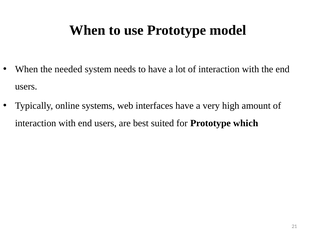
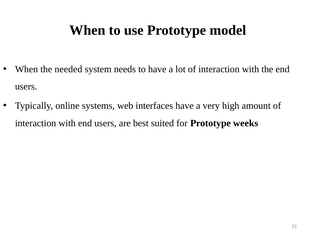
which: which -> weeks
